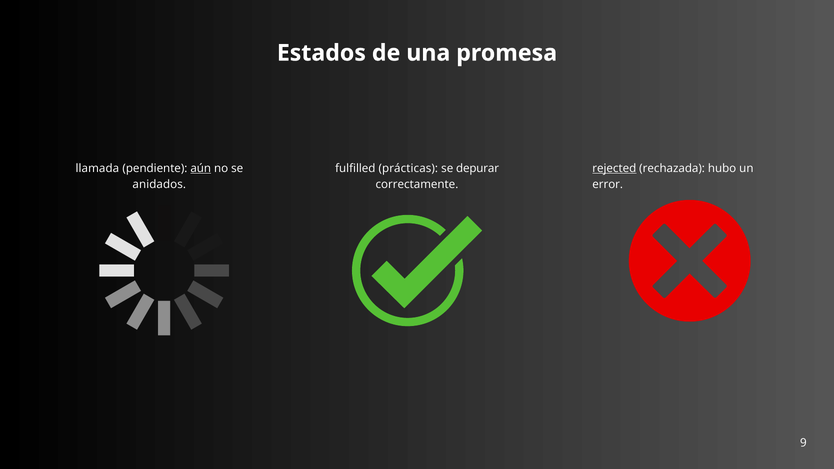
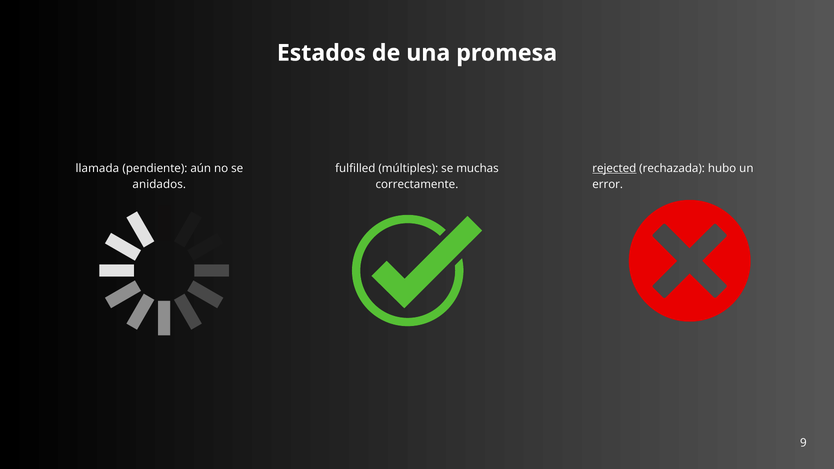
aún underline: present -> none
prácticas: prácticas -> múltiples
depurar: depurar -> muchas
